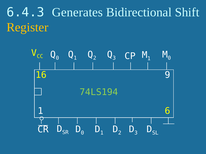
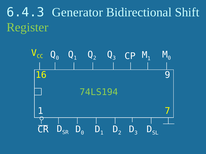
Generates: Generates -> Generator
Register colour: yellow -> light green
6: 6 -> 7
